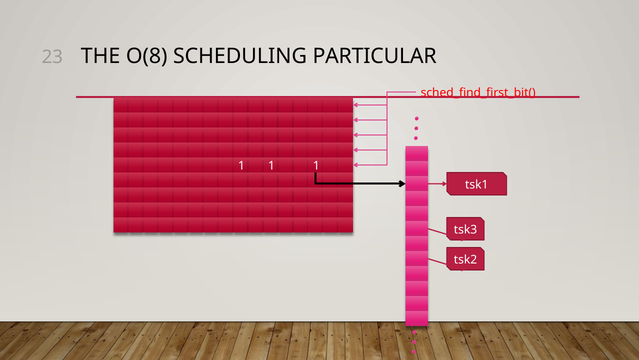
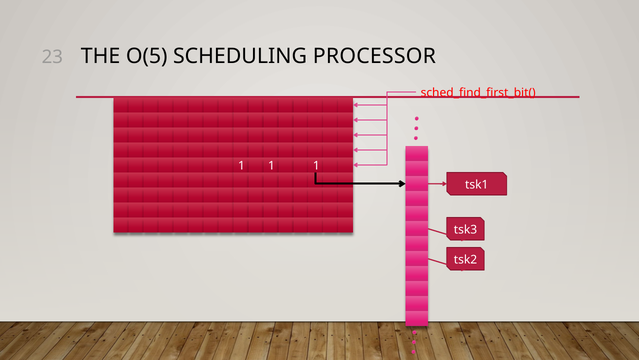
O(8: O(8 -> O(5
PARTICULAR: PARTICULAR -> PROCESSOR
